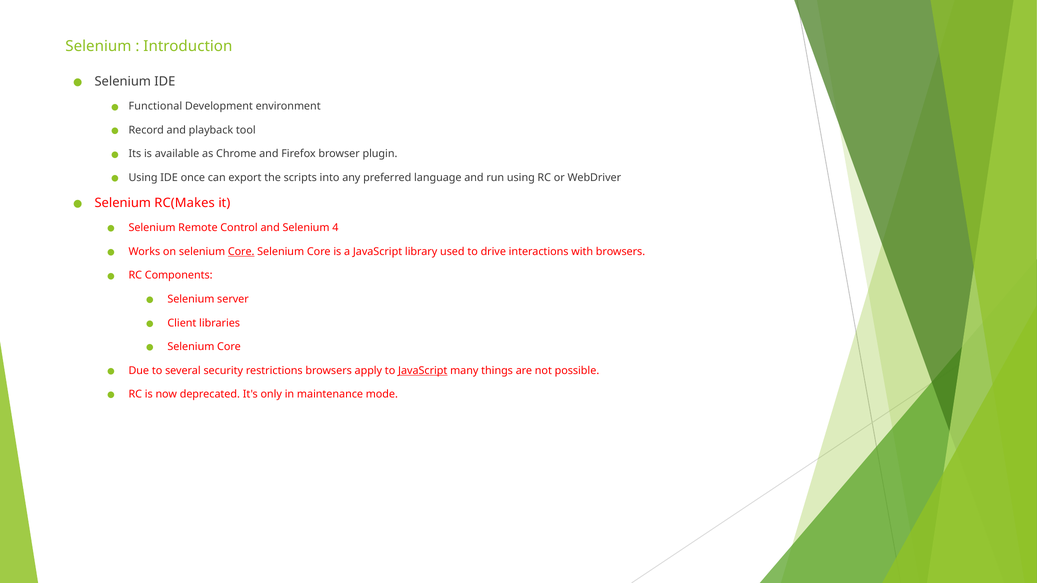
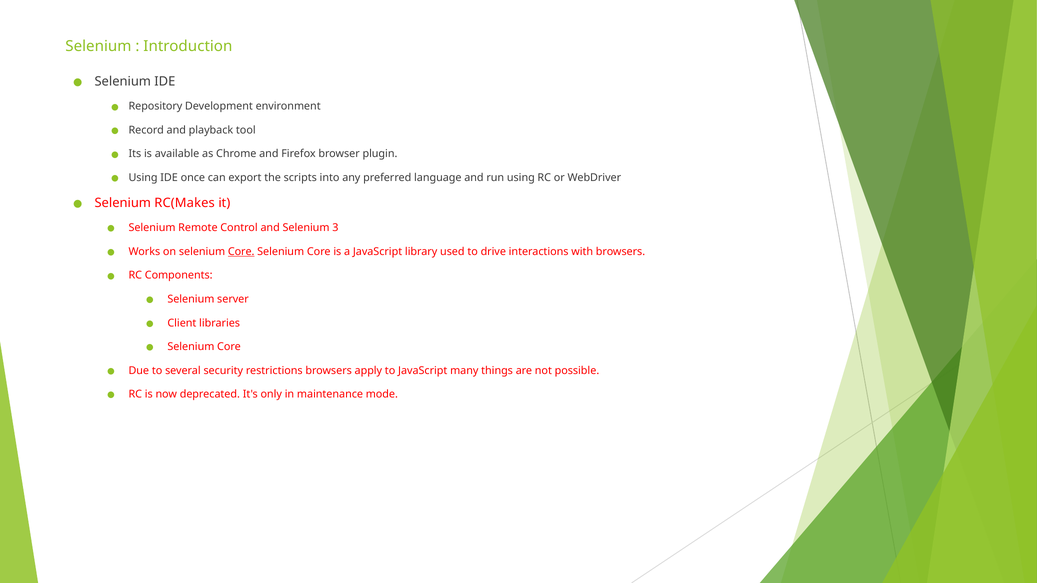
Functional: Functional -> Repository
4: 4 -> 3
JavaScript at (423, 371) underline: present -> none
